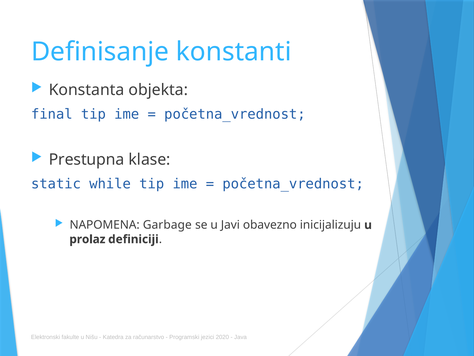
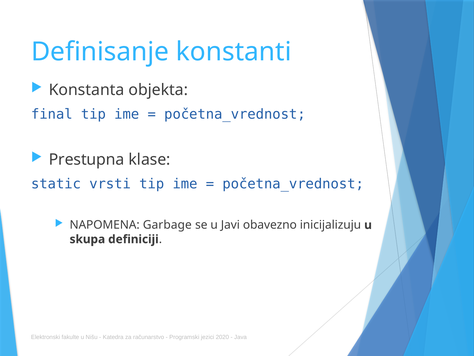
while: while -> vrsti
prolaz: prolaz -> skupa
